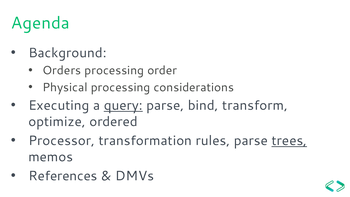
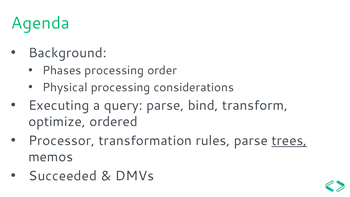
Orders: Orders -> Phases
query underline: present -> none
References: References -> Succeeded
